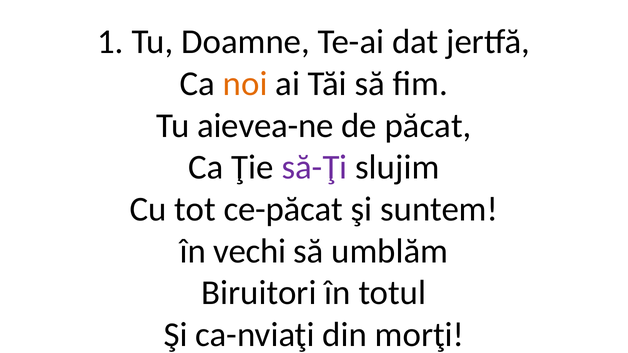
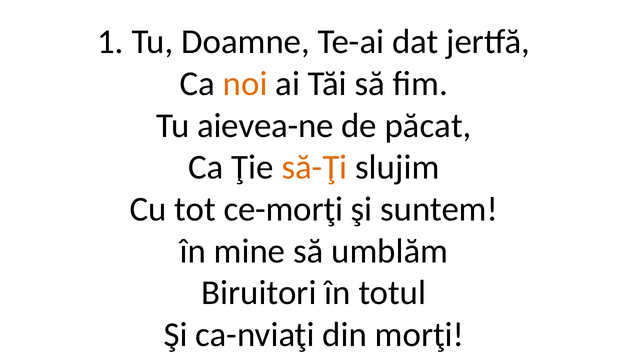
să-Ţi colour: purple -> orange
ce-păcat: ce-păcat -> ce-morţi
vechi: vechi -> mine
